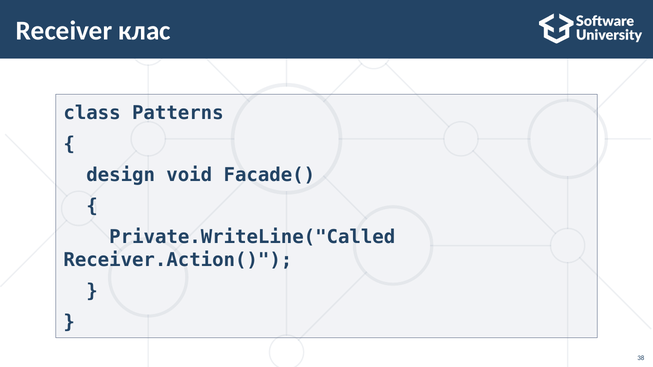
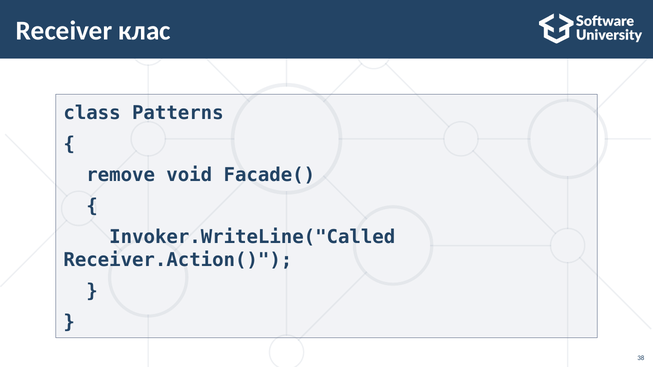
design: design -> remove
Private.WriteLine("Called: Private.WriteLine("Called -> Invoker.WriteLine("Called
